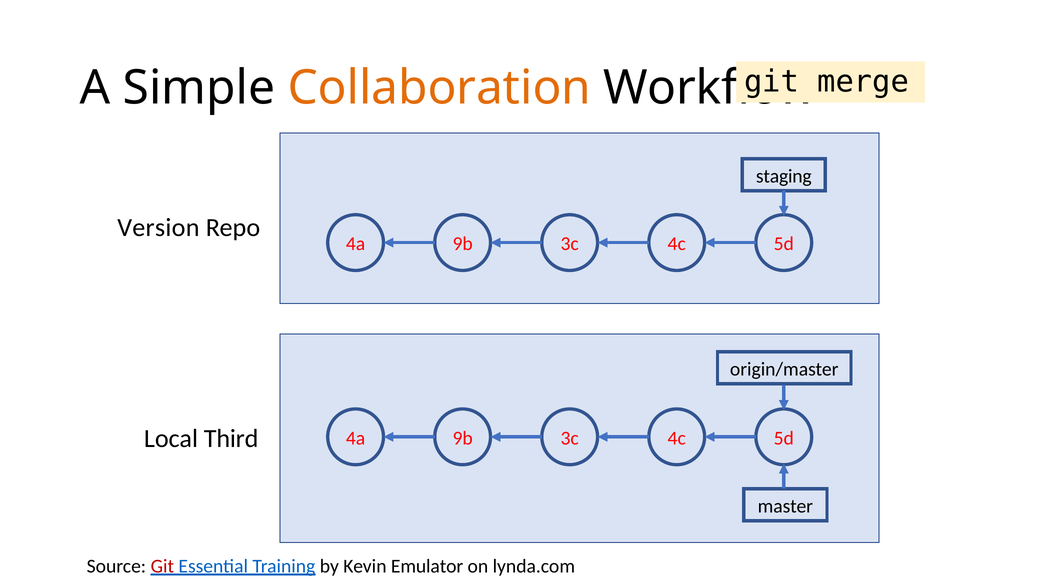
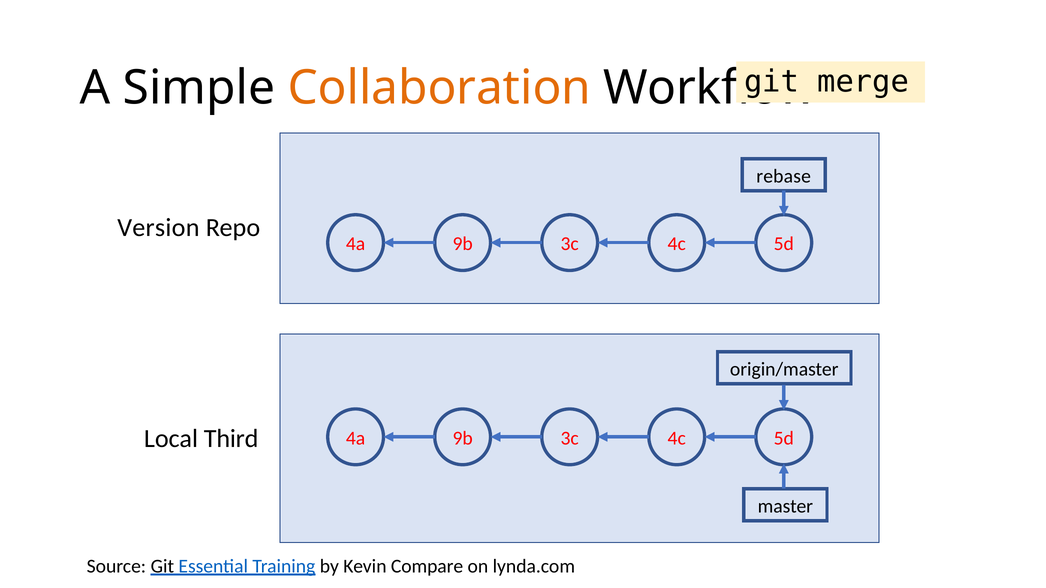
staging: staging -> rebase
Git at (162, 566) colour: red -> black
Emulator: Emulator -> Compare
